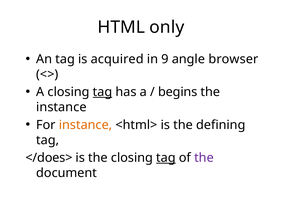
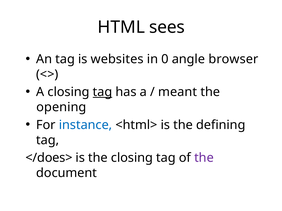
only: only -> sees
acquired: acquired -> websites
9: 9 -> 0
begins: begins -> meant
instance at (61, 107): instance -> opening
instance at (86, 125) colour: orange -> blue
tag at (166, 158) underline: present -> none
